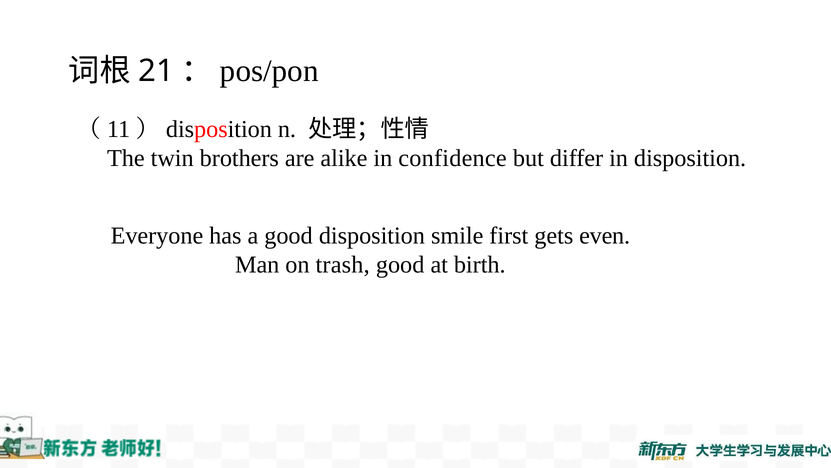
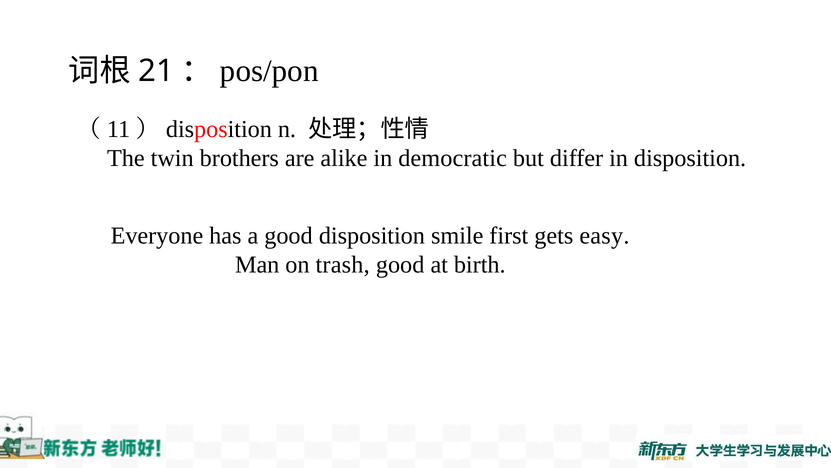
confidence: confidence -> democratic
even: even -> easy
